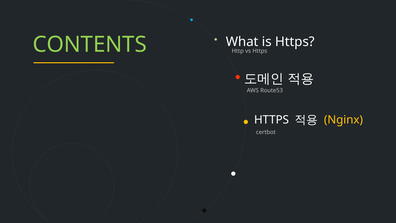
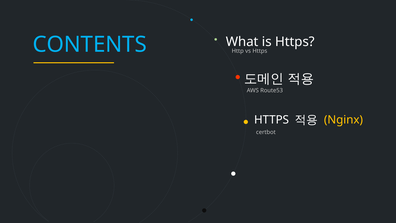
CONTENTS colour: light green -> light blue
